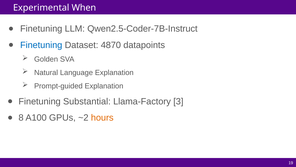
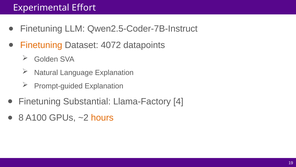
When: When -> Effort
Finetuning at (41, 45) colour: blue -> orange
4870: 4870 -> 4072
3: 3 -> 4
